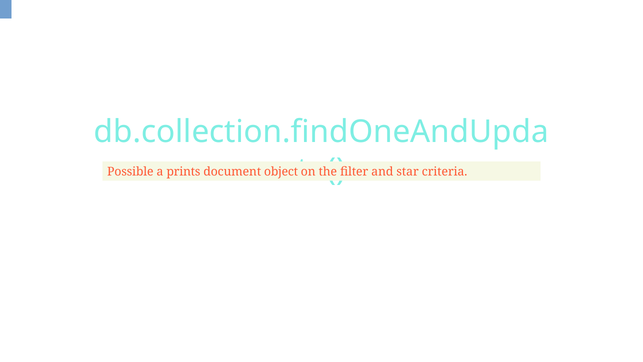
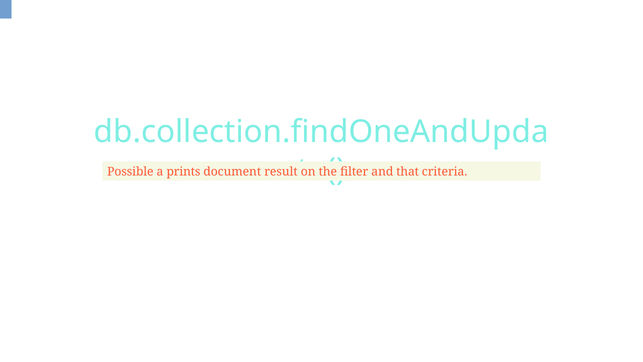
object: object -> result
star: star -> that
